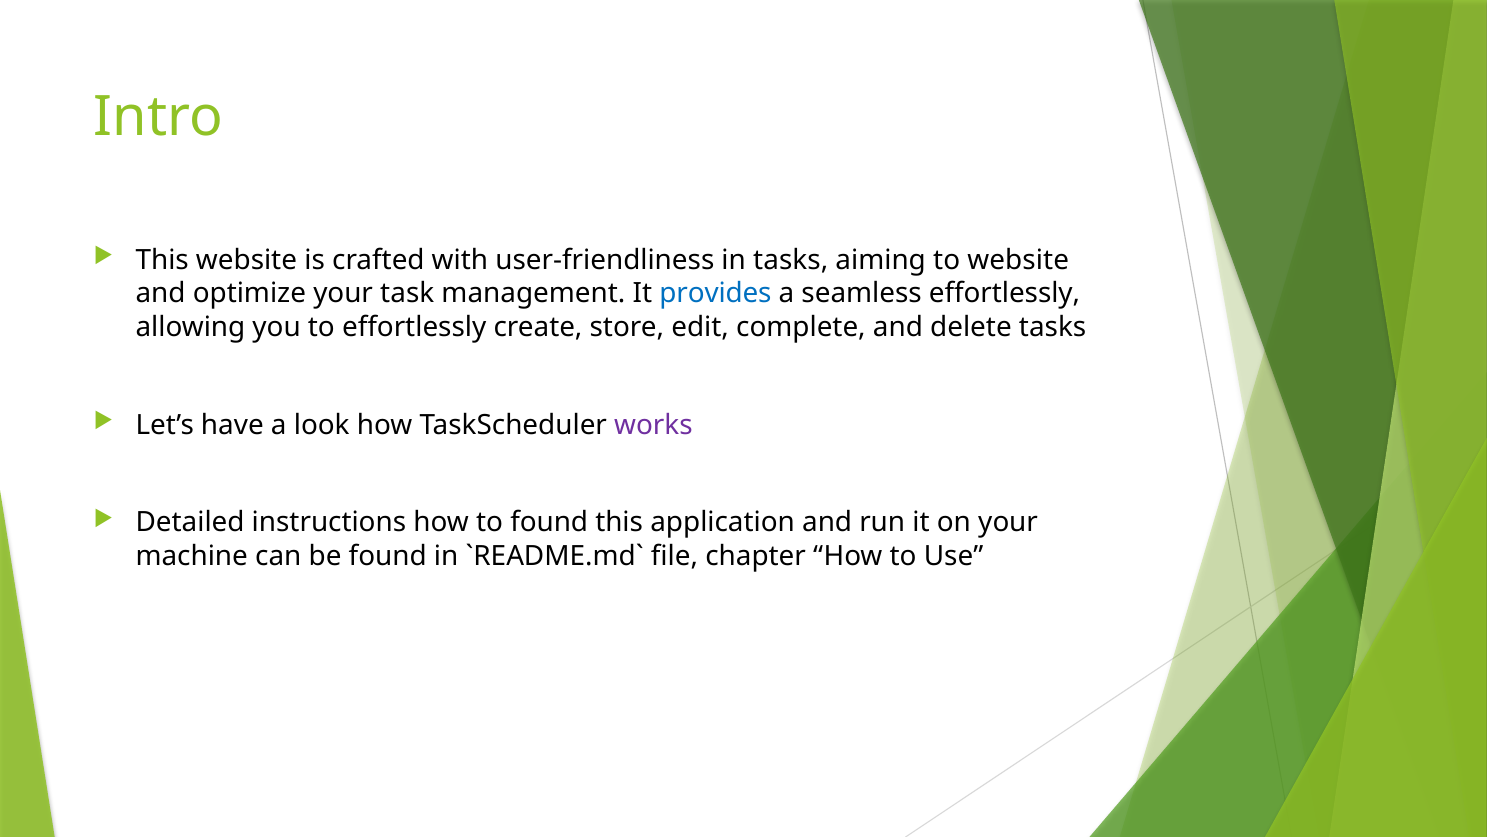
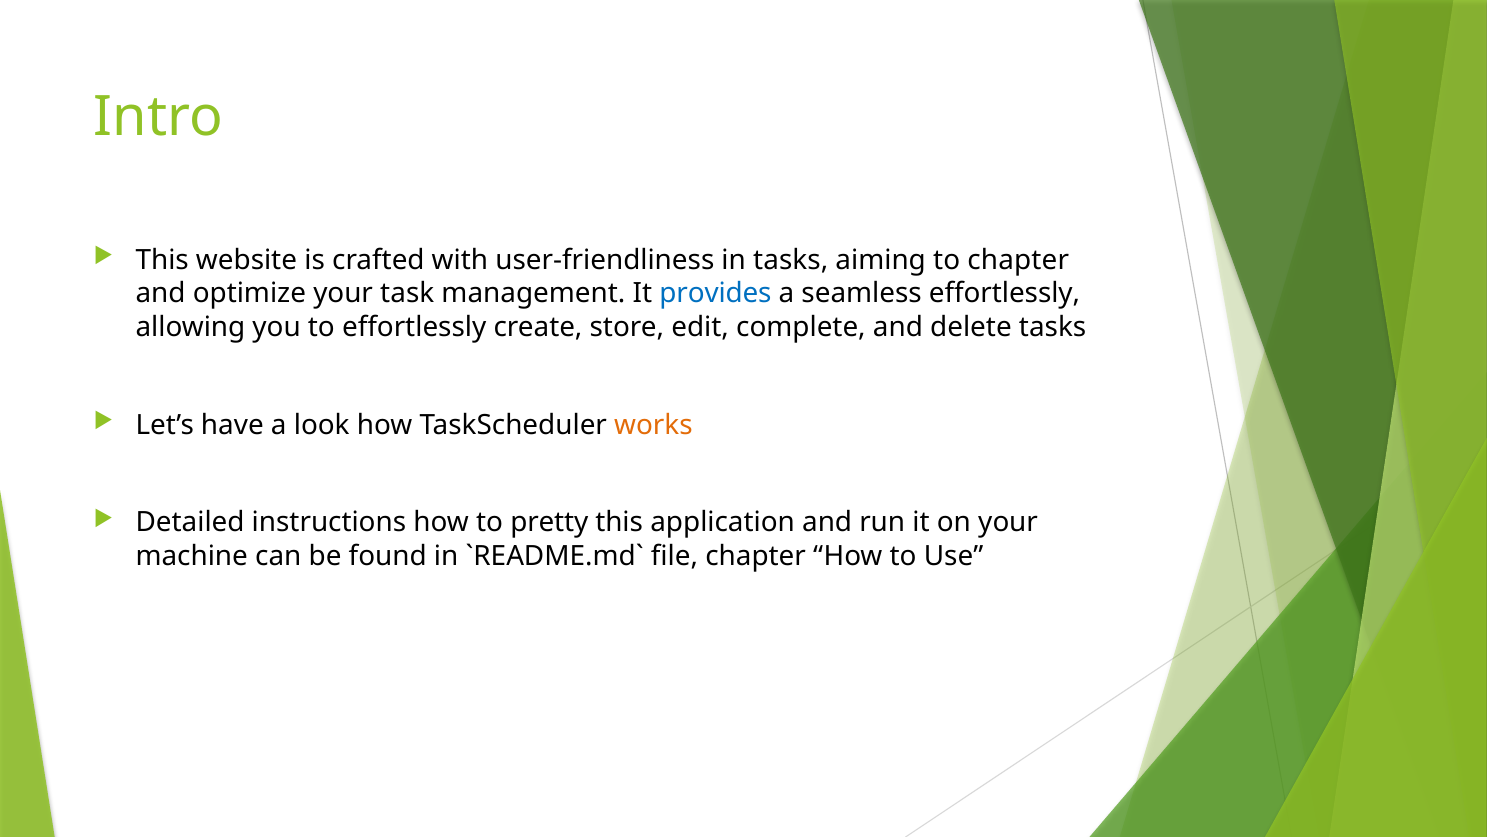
to website: website -> chapter
works colour: purple -> orange
to found: found -> pretty
